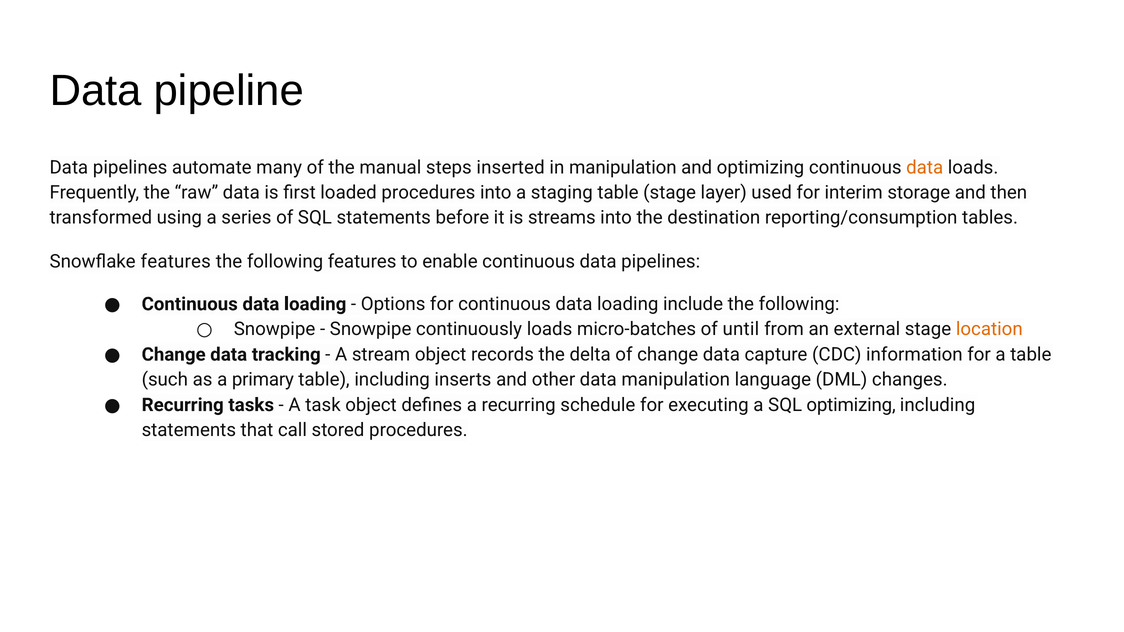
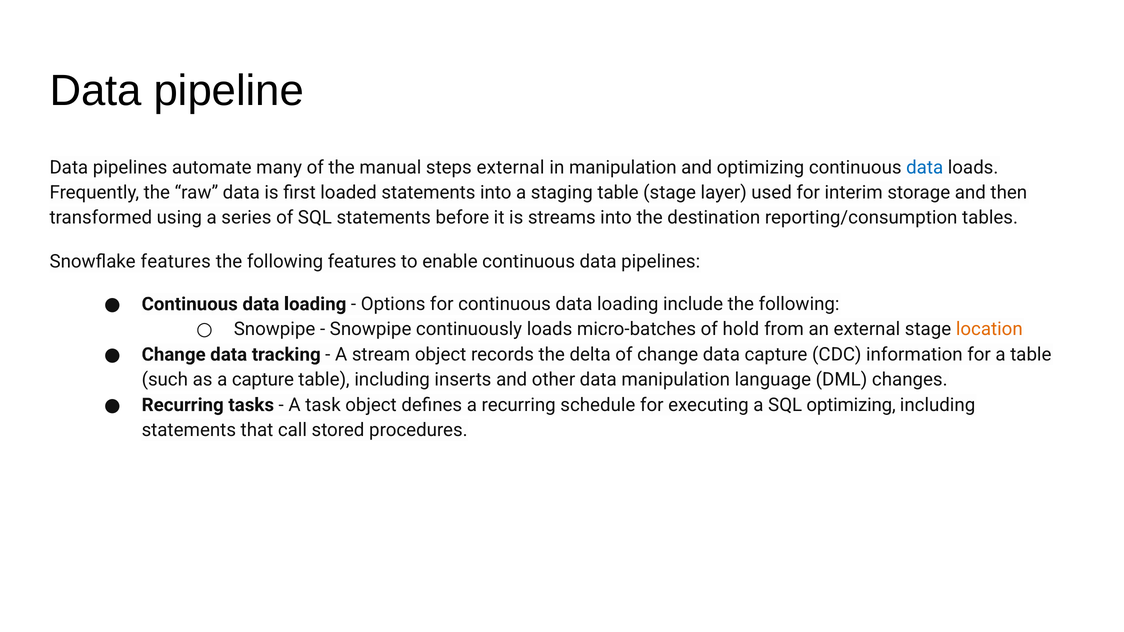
steps inserted: inserted -> external
data at (925, 167) colour: orange -> blue
loaded procedures: procedures -> statements
until: until -> hold
a primary: primary -> capture
